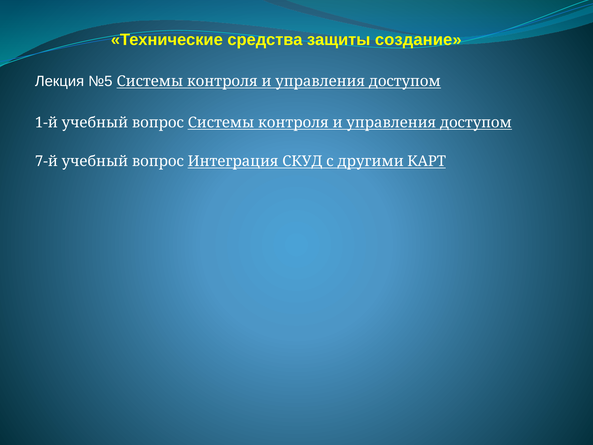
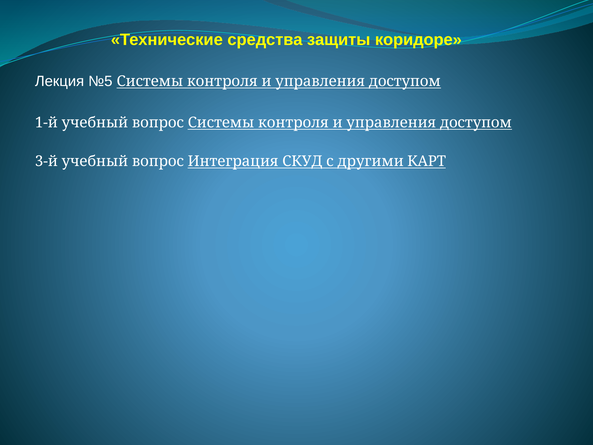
создание: создание -> коридоре
7-й: 7-й -> 3-й
